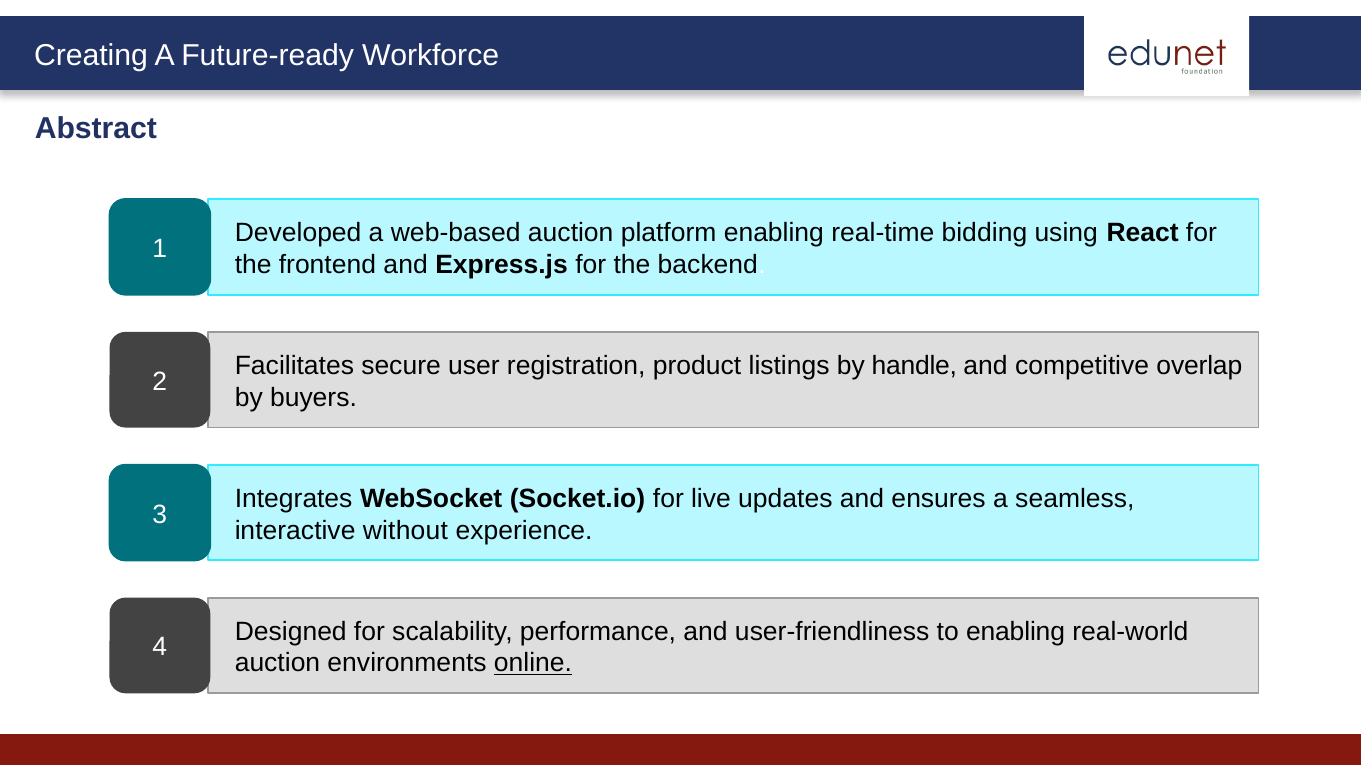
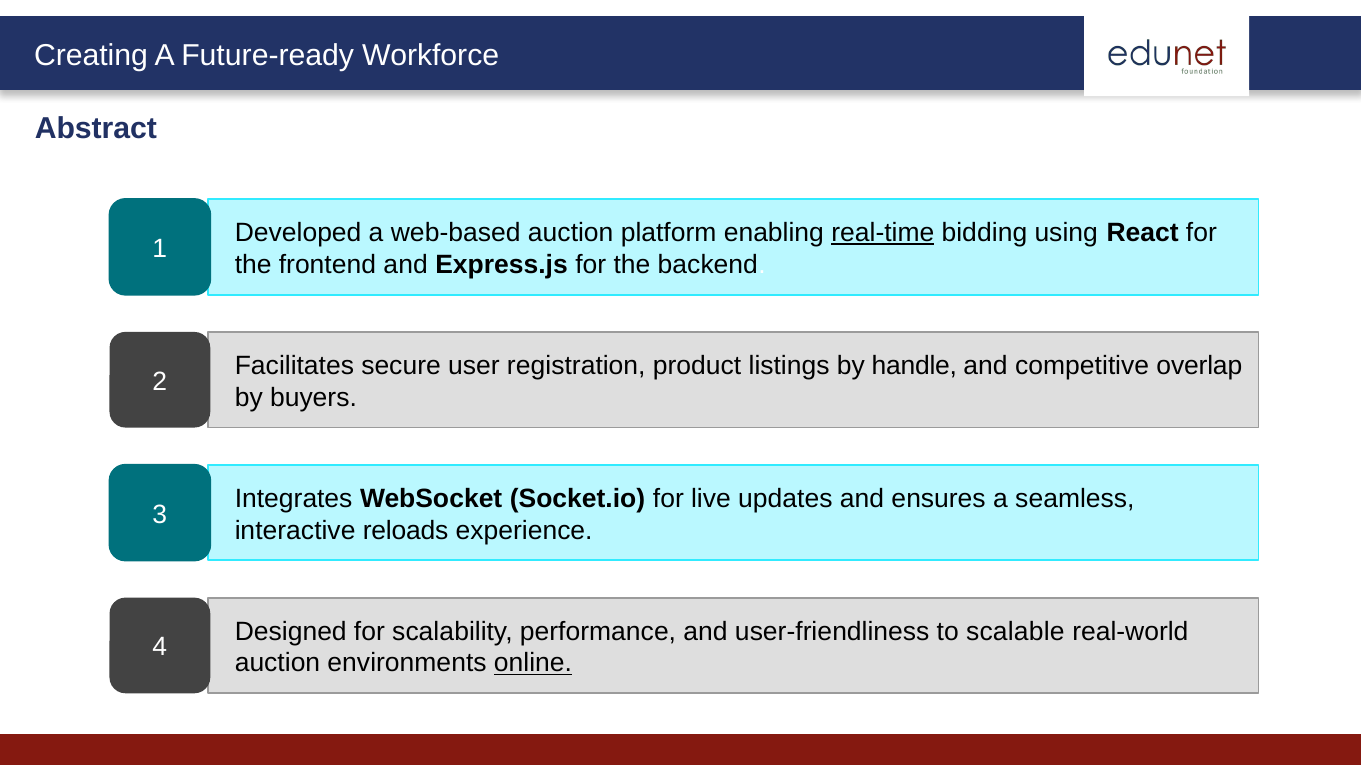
real-time underline: none -> present
without: without -> reloads
to enabling: enabling -> scalable
